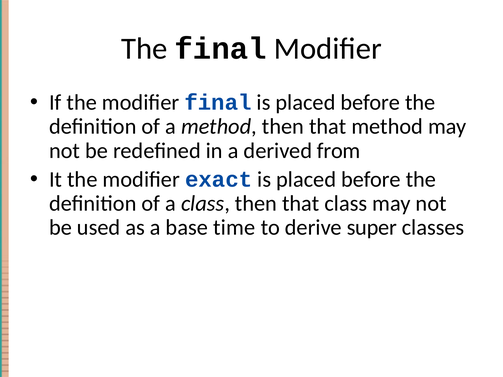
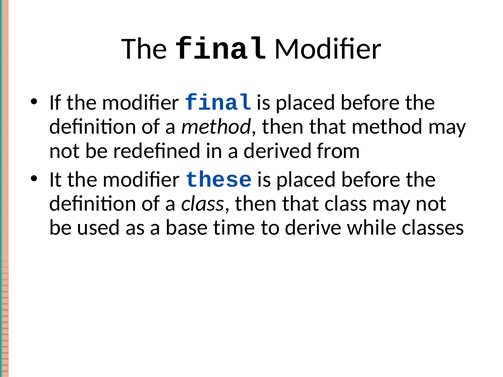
exact: exact -> these
super: super -> while
